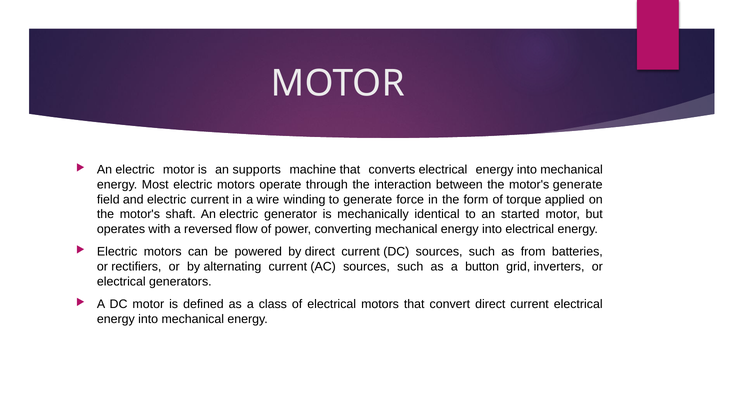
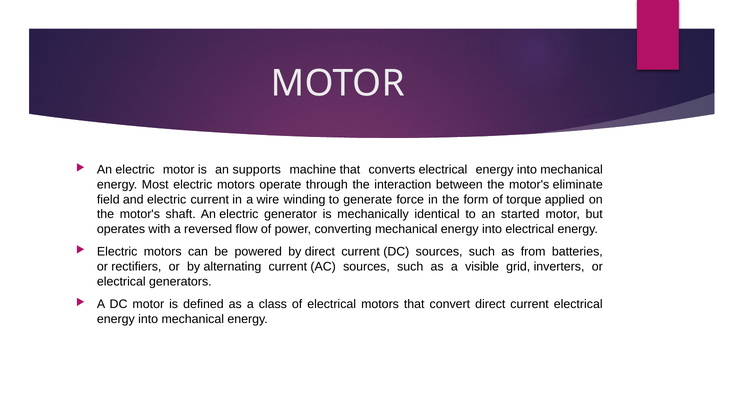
motor's generate: generate -> eliminate
button: button -> visible
